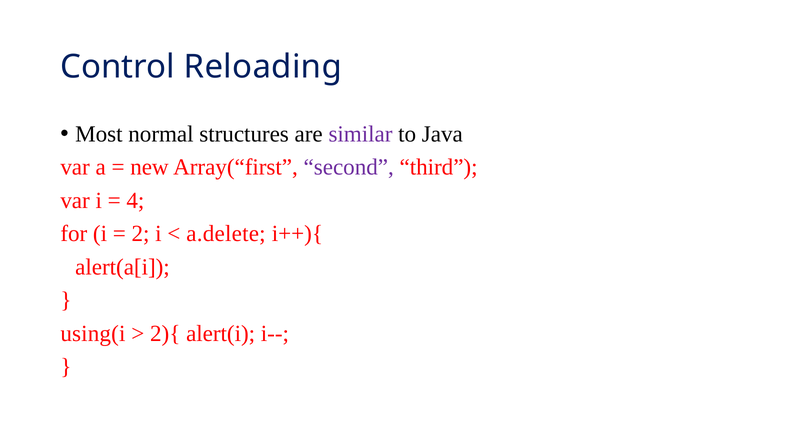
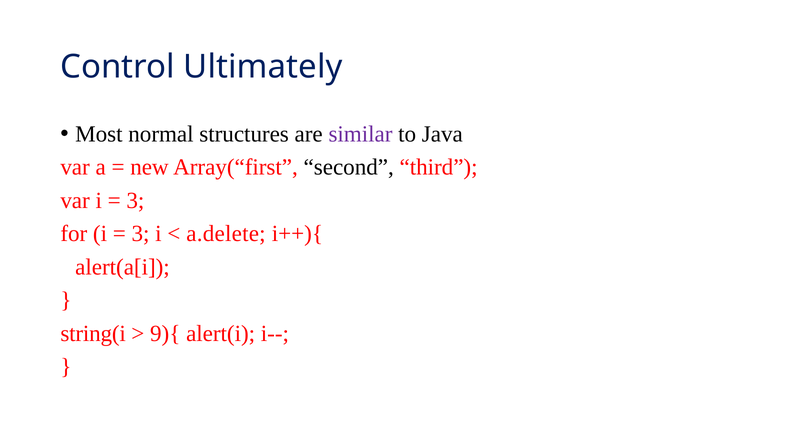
Reloading: Reloading -> Ultimately
second colour: purple -> black
4 at (135, 200): 4 -> 3
2 at (141, 234): 2 -> 3
using(i: using(i -> string(i
2){: 2){ -> 9){
